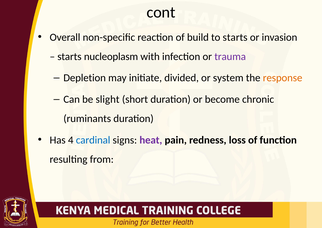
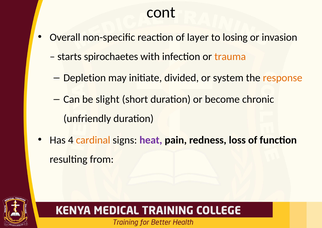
build: build -> layer
to starts: starts -> losing
nucleoplasm: nucleoplasm -> spirochaetes
trauma colour: purple -> orange
ruminants: ruminants -> unfriendly
cardinal colour: blue -> orange
